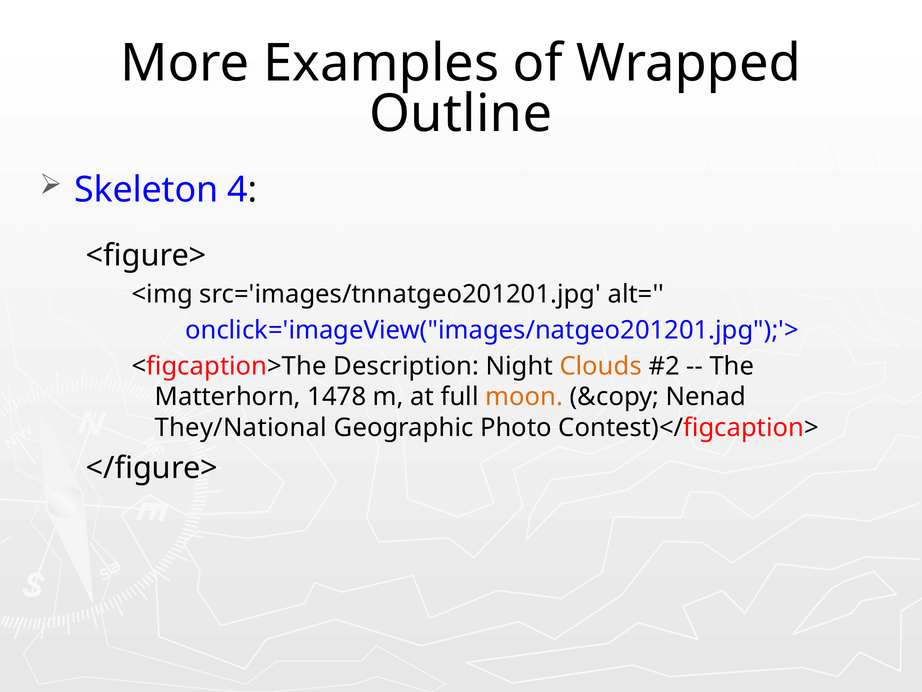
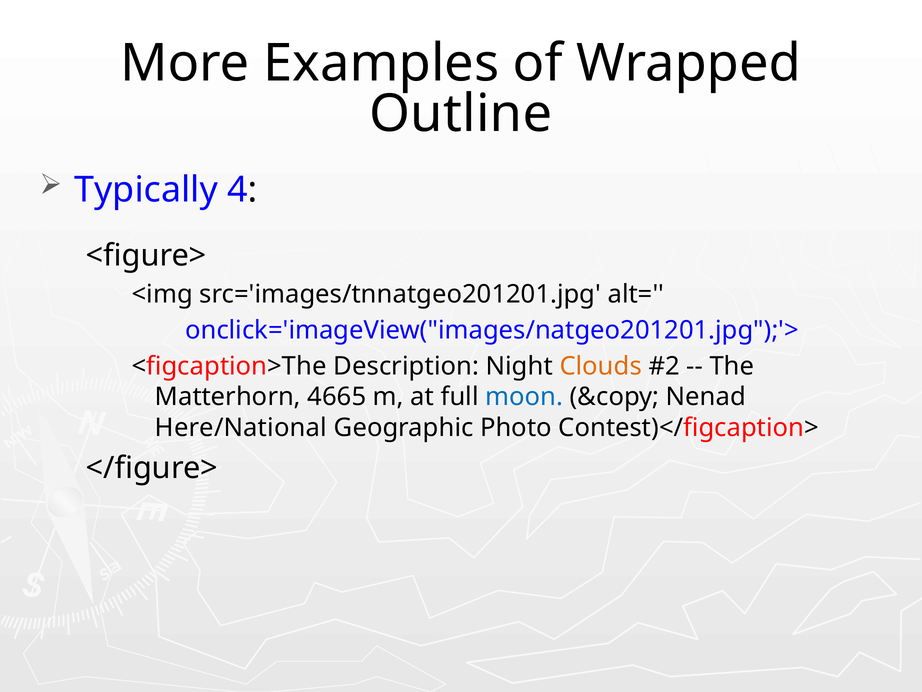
Skeleton: Skeleton -> Typically
1478: 1478 -> 4665
moon colour: orange -> blue
They/National: They/National -> Here/National
